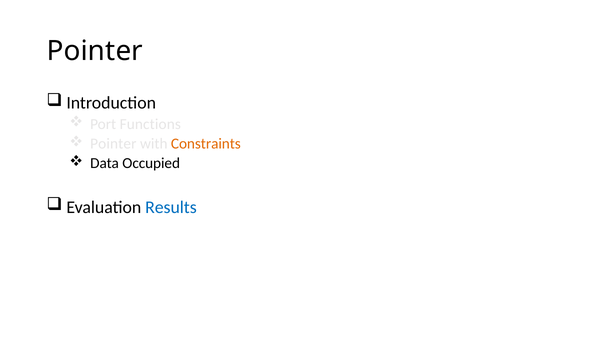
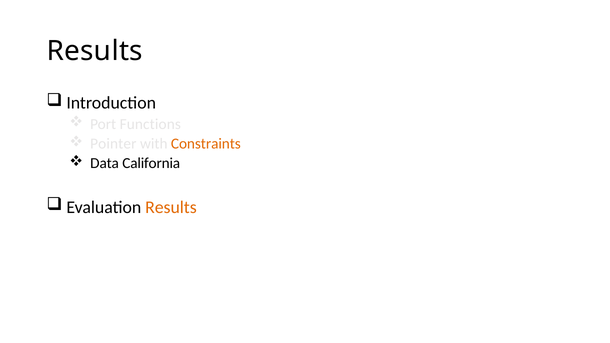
Pointer at (95, 51): Pointer -> Results
Occupied: Occupied -> California
Results at (171, 207) colour: blue -> orange
